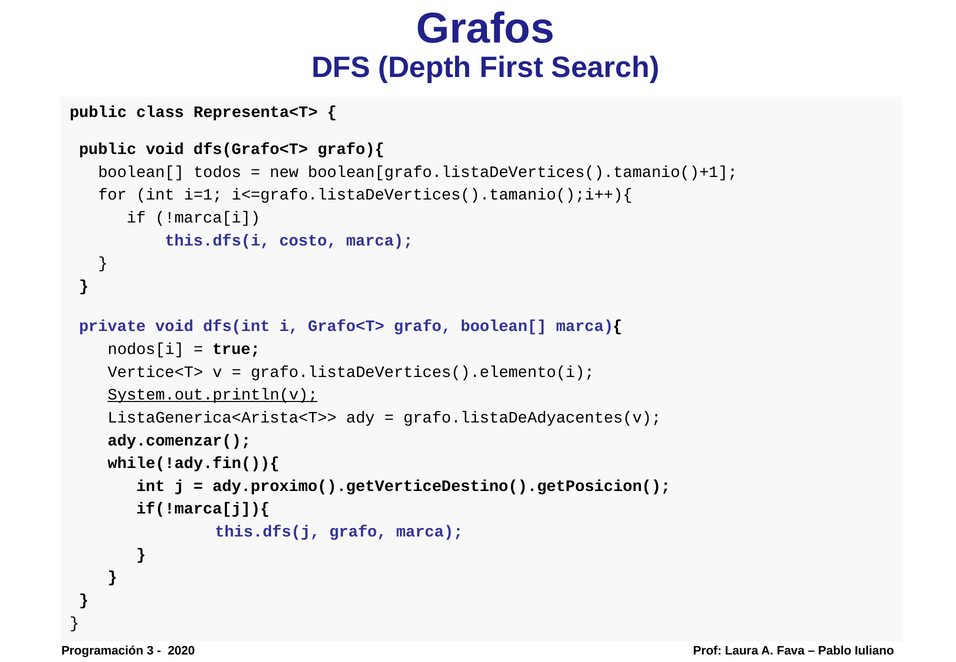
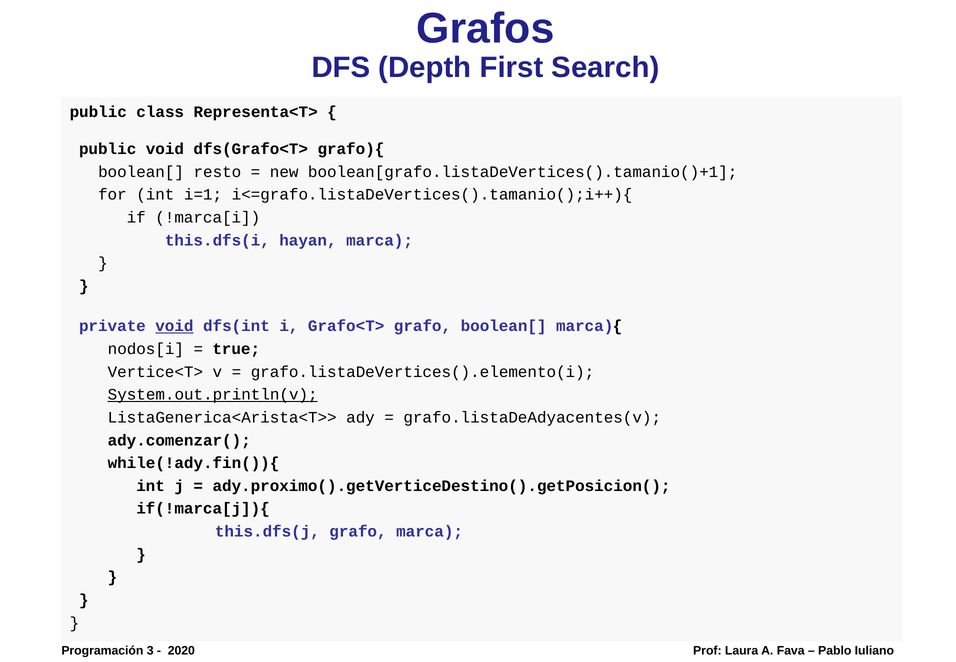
todos: todos -> resto
costo: costo -> hayan
void at (174, 326) underline: none -> present
